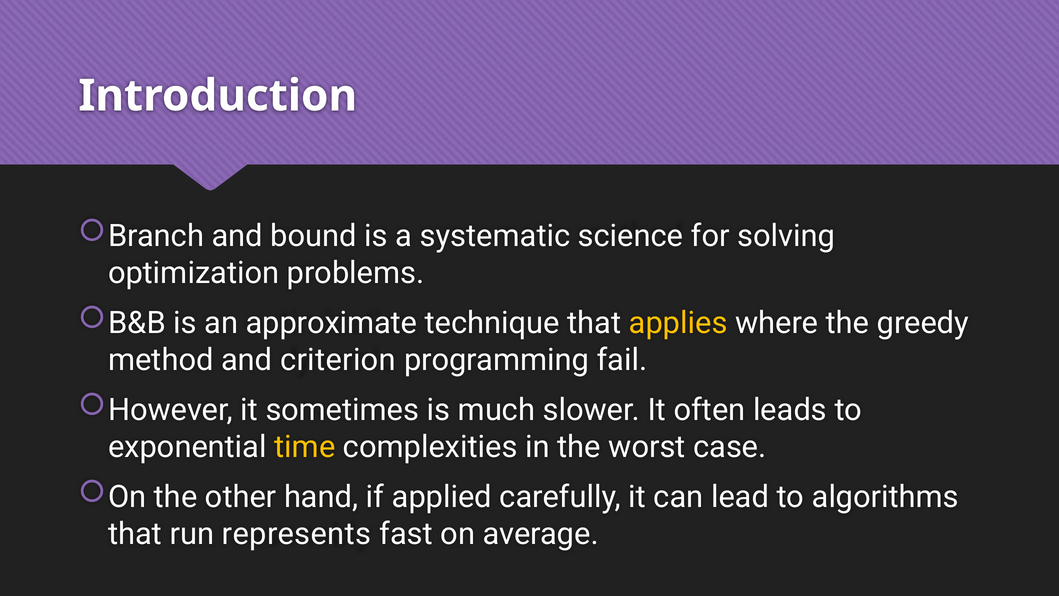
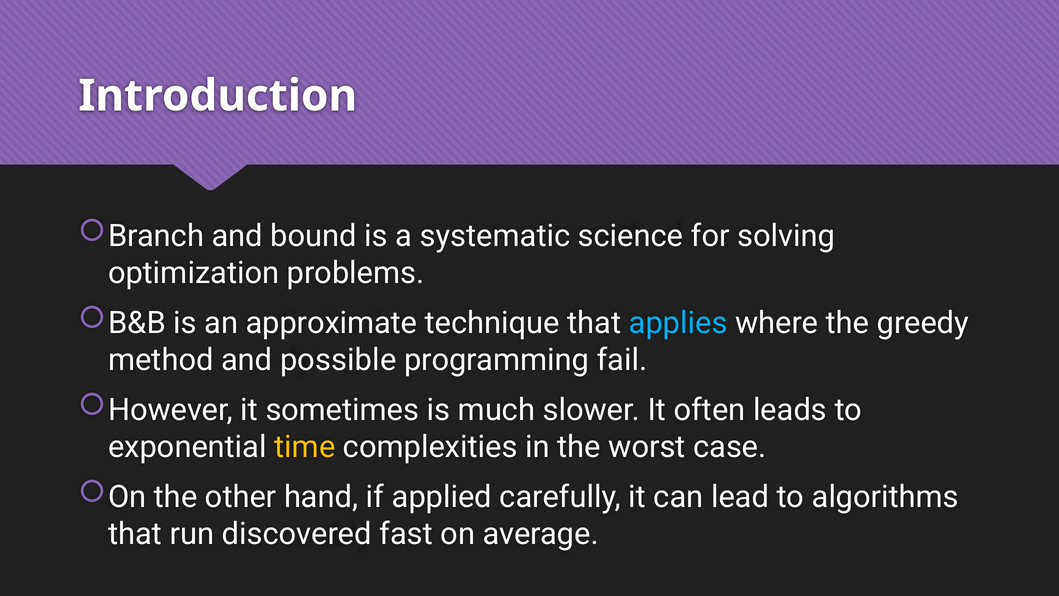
applies colour: yellow -> light blue
criterion: criterion -> possible
represents: represents -> discovered
